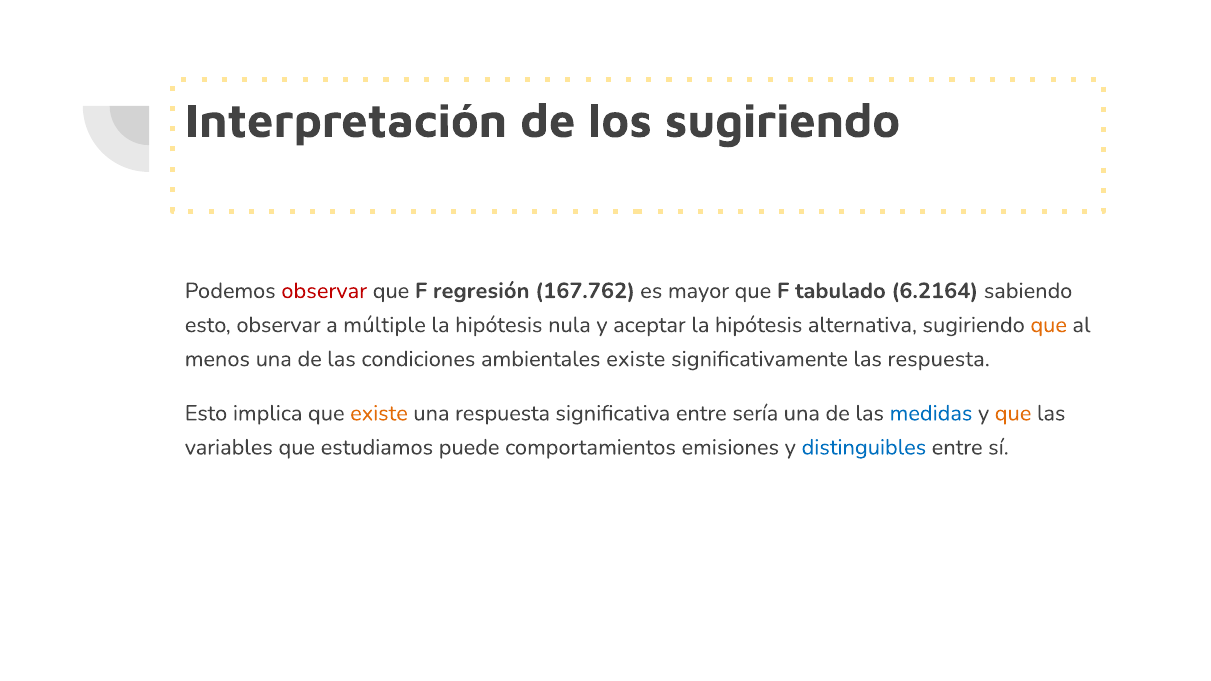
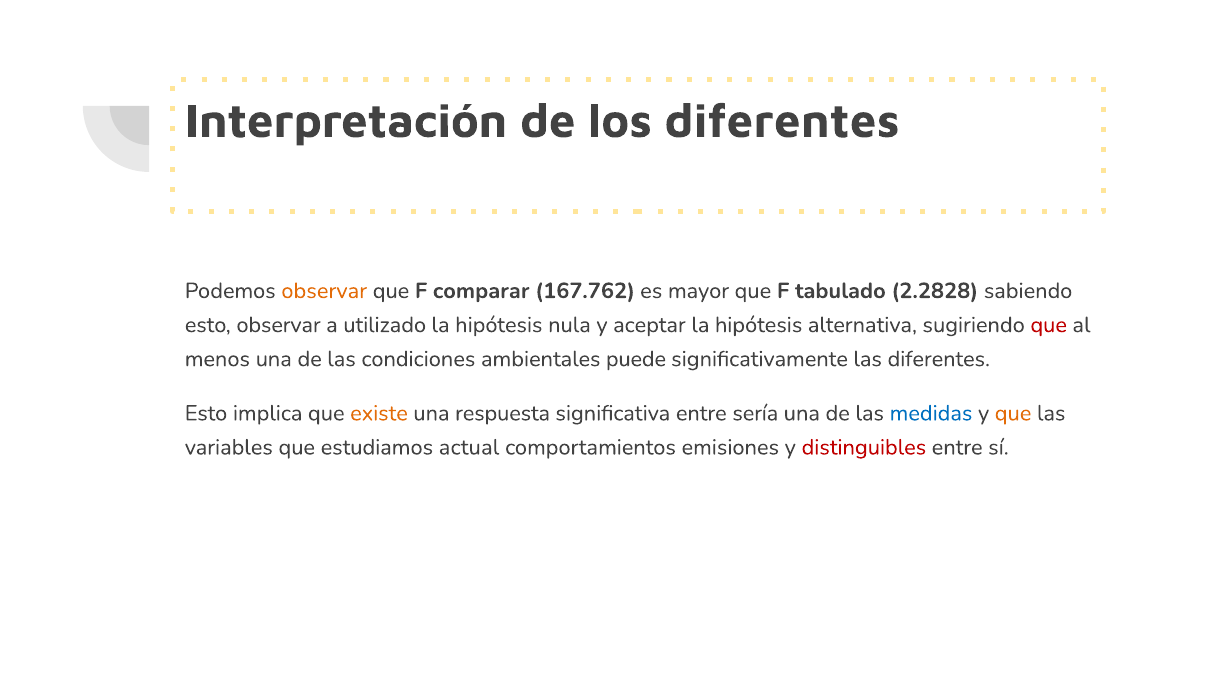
los sugiriendo: sugiriendo -> diferentes
observar at (324, 291) colour: red -> orange
regresión: regresión -> comparar
6.2164: 6.2164 -> 2.2828
múltiple: múltiple -> utilizado
que at (1049, 325) colour: orange -> red
ambientales existe: existe -> puede
las respuesta: respuesta -> diferentes
puede: puede -> actual
distinguibles colour: blue -> red
